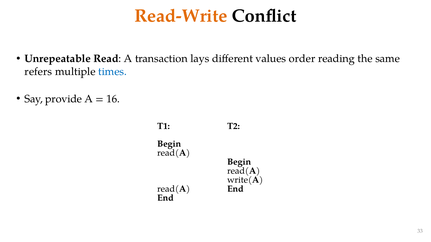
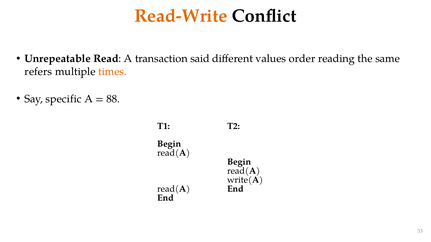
lays: lays -> said
times colour: blue -> orange
provide: provide -> specific
16: 16 -> 88
